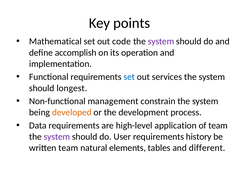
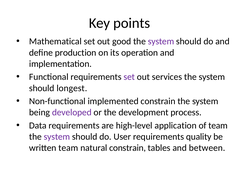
code: code -> good
accomplish: accomplish -> production
set at (129, 77) colour: blue -> purple
management: management -> implemented
developed colour: orange -> purple
history: history -> quality
natural elements: elements -> constrain
different: different -> between
